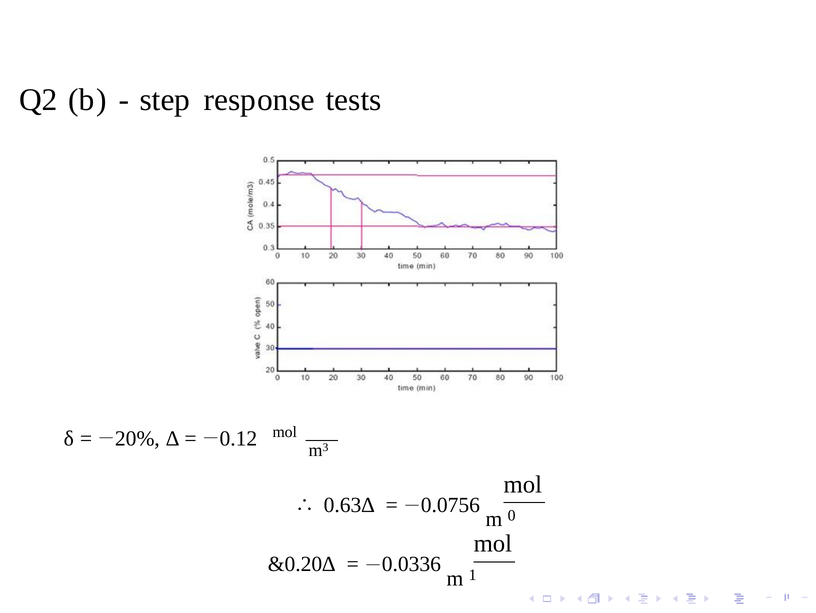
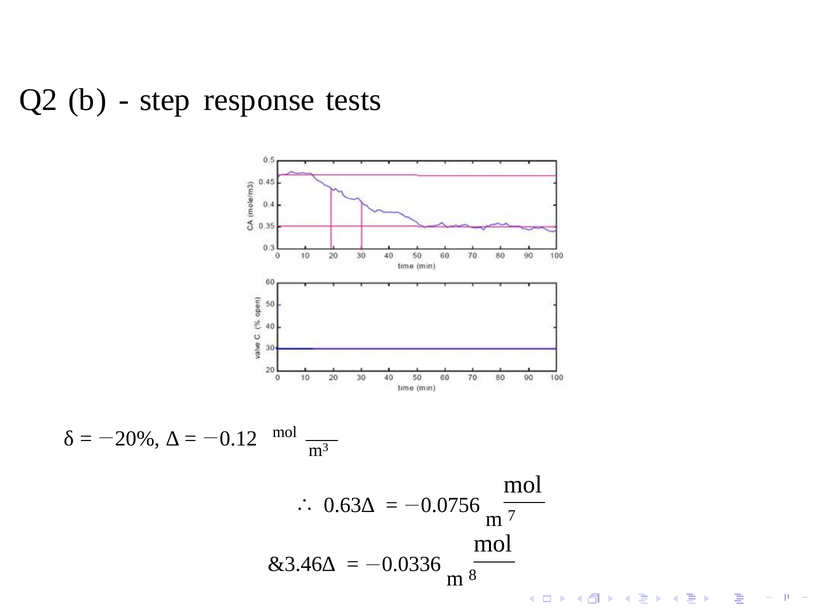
0: 0 -> 7
&0.20∆: &0.20∆ -> &3.46∆
1: 1 -> 8
